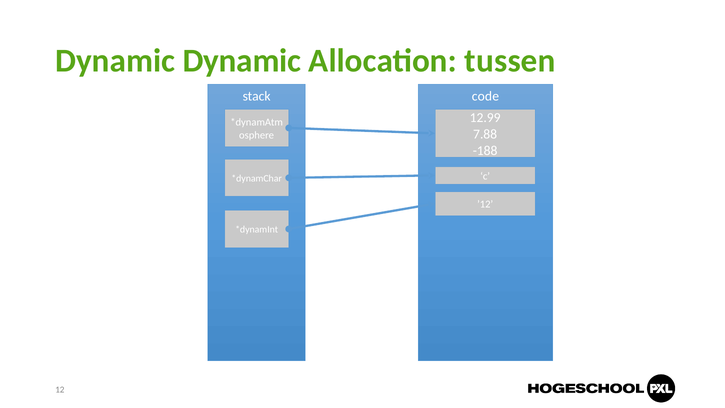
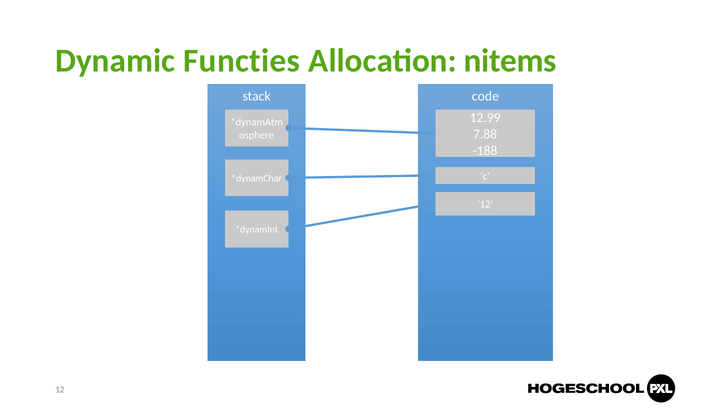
Dynamic Dynamic: Dynamic -> Functies
tussen: tussen -> nitems
